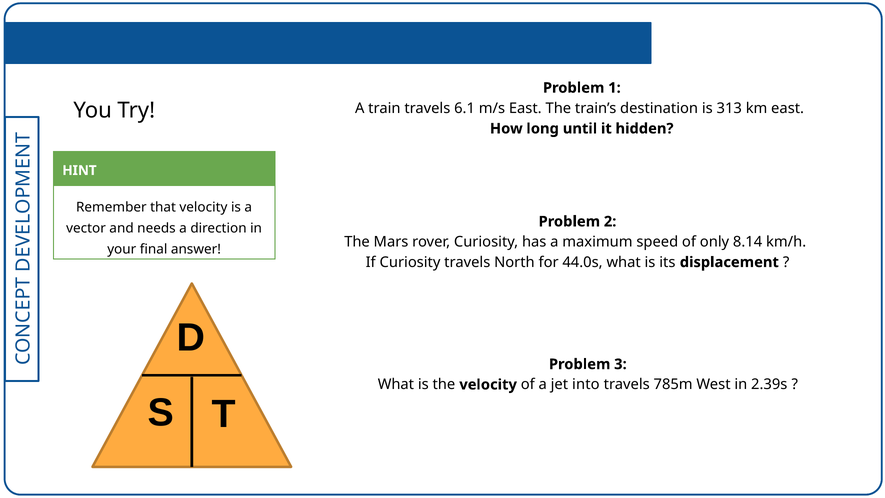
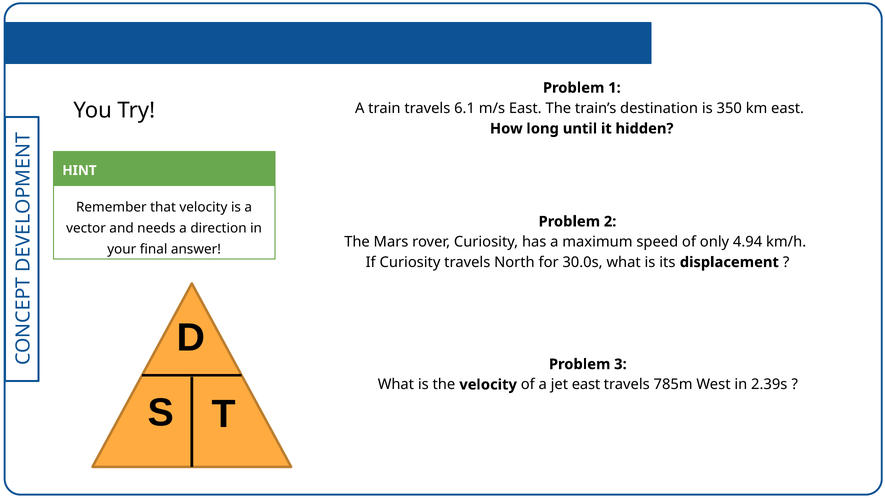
313: 313 -> 350
8.14: 8.14 -> 4.94
44.0s: 44.0s -> 30.0s
jet into: into -> east
